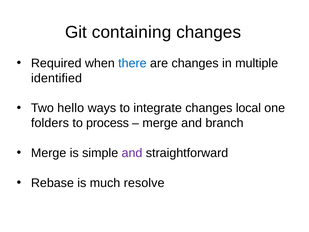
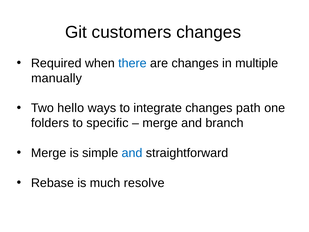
containing: containing -> customers
identified: identified -> manually
local: local -> path
process: process -> specific
and at (132, 153) colour: purple -> blue
